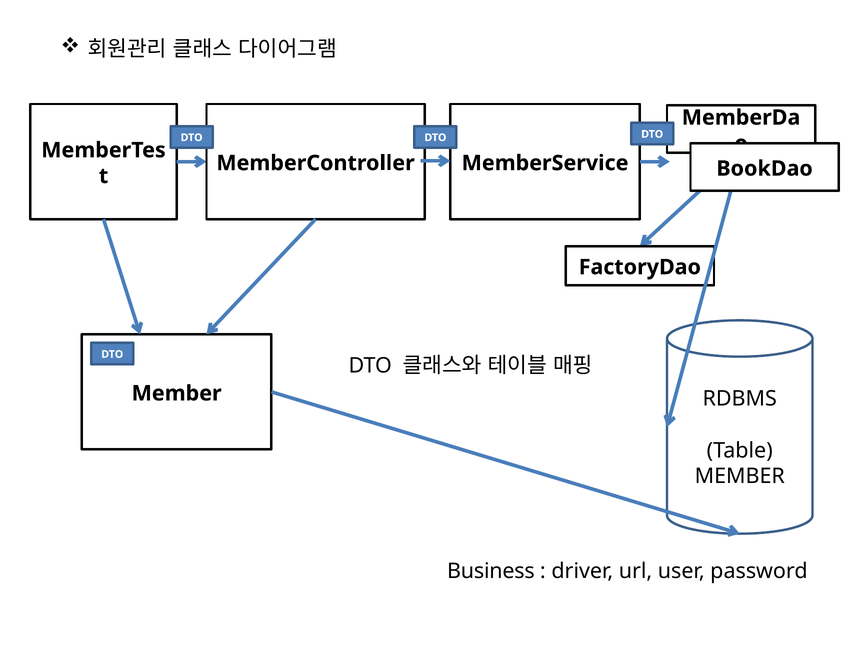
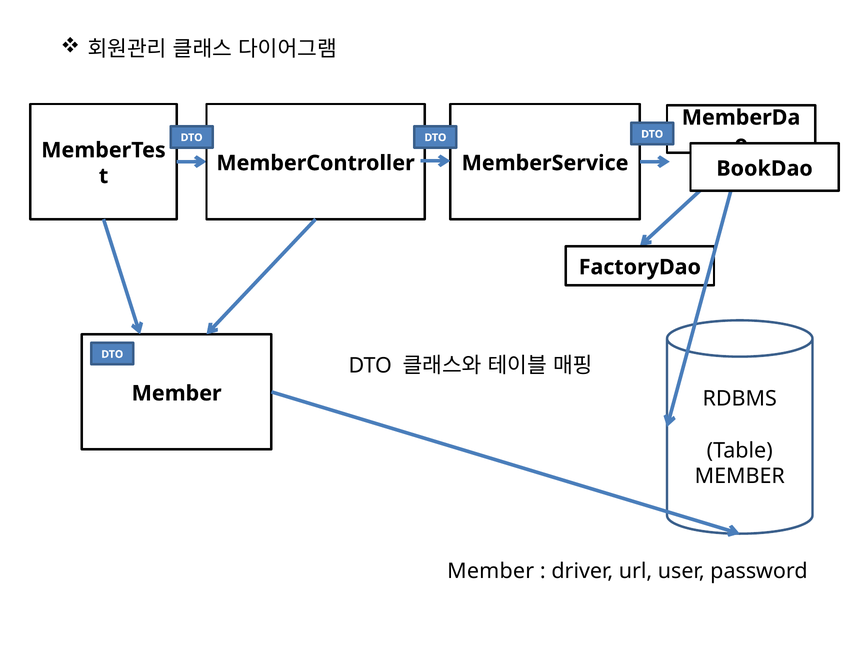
Business at (491, 571): Business -> Member
